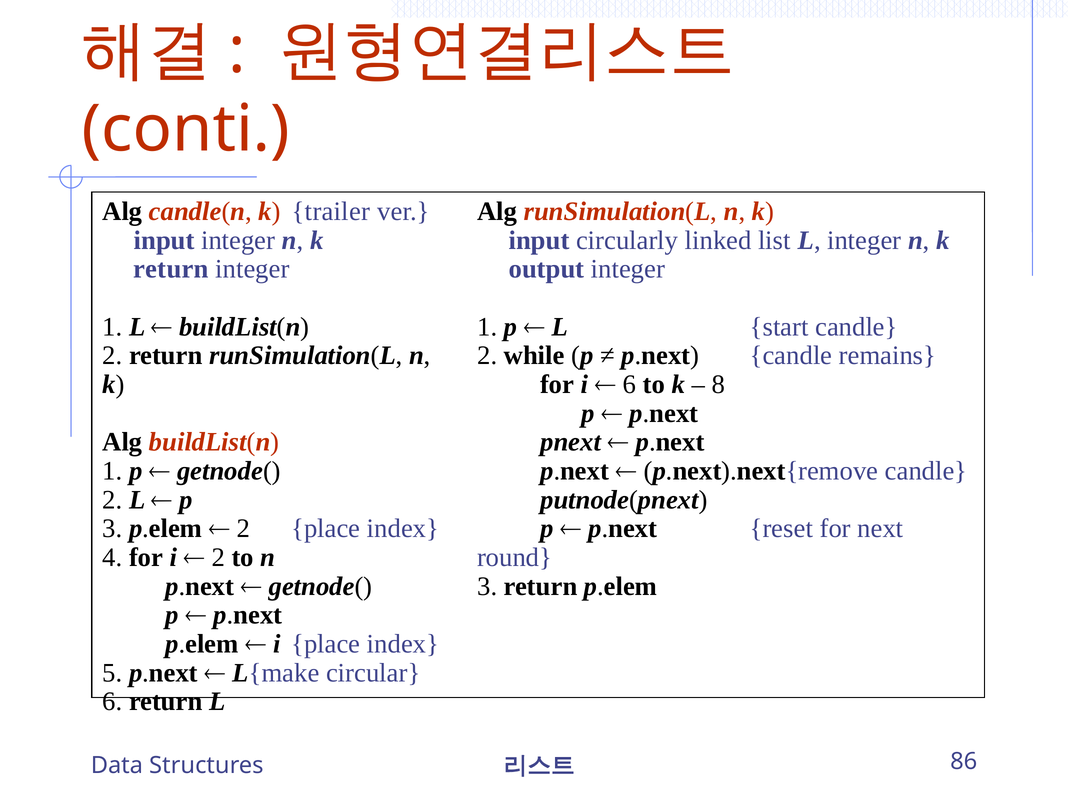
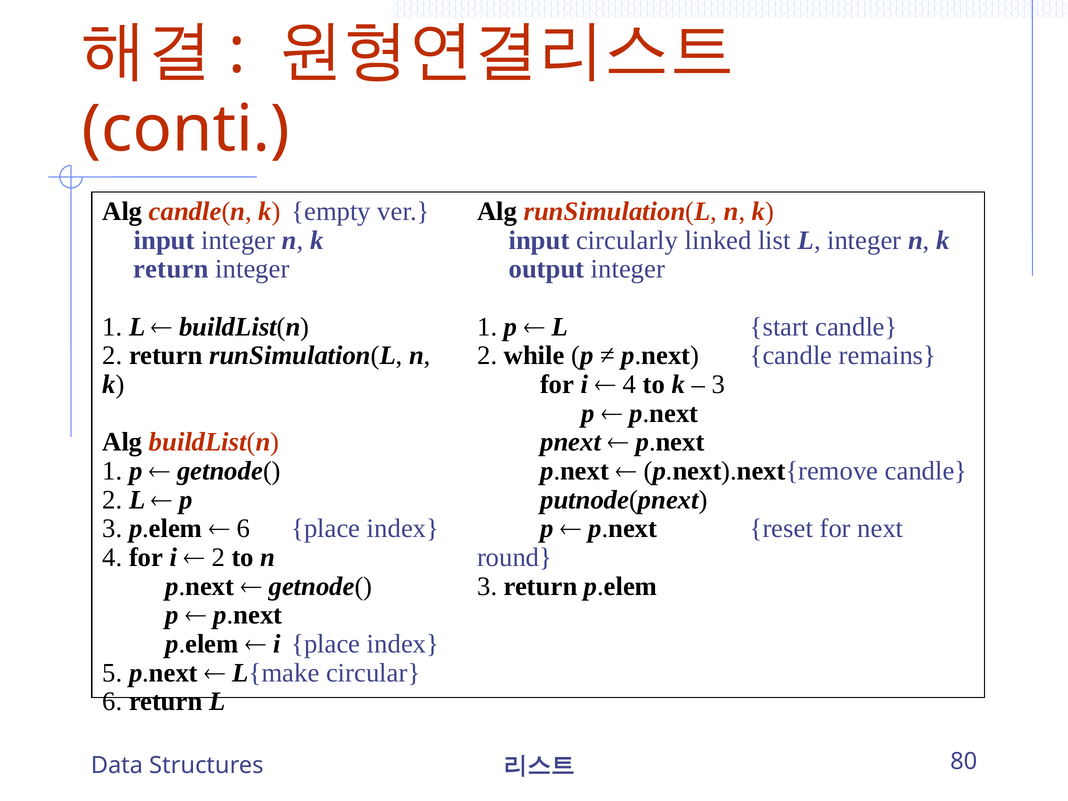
trailer: trailer -> empty
6 at (630, 384): 6 -> 4
8 at (718, 384): 8 -> 3
2 at (244, 529): 2 -> 6
86: 86 -> 80
